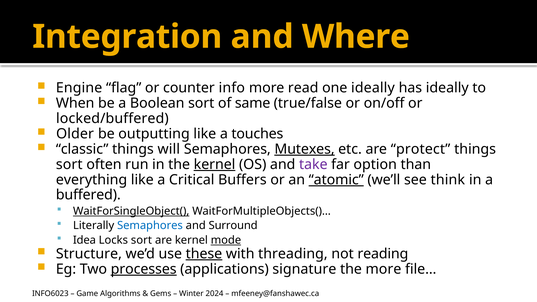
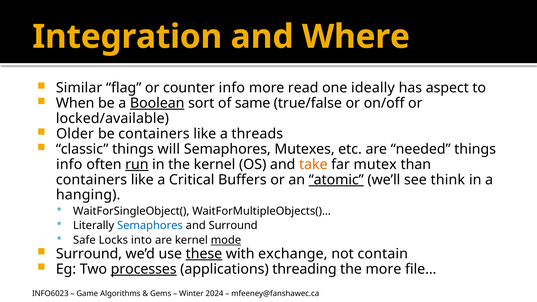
Engine: Engine -> Similar
has ideally: ideally -> aspect
Boolean underline: none -> present
locked/buffered: locked/buffered -> locked/available
be outputting: outputting -> containers
touches: touches -> threads
Mutexes underline: present -> none
protect: protect -> needed
sort at (69, 164): sort -> info
run underline: none -> present
kernel at (215, 164) underline: present -> none
take colour: purple -> orange
option: option -> mutex
everything at (92, 180): everything -> containers
buffered: buffered -> hanging
WaitForSingleObject( underline: present -> none
Idea: Idea -> Safe
Locks sort: sort -> into
Structure at (89, 254): Structure -> Surround
threading: threading -> exchange
reading: reading -> contain
signature: signature -> threading
